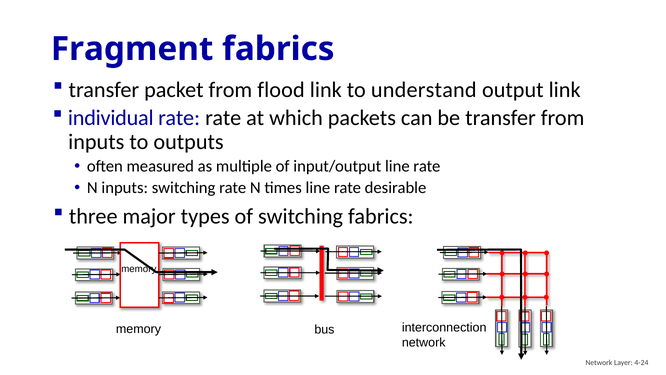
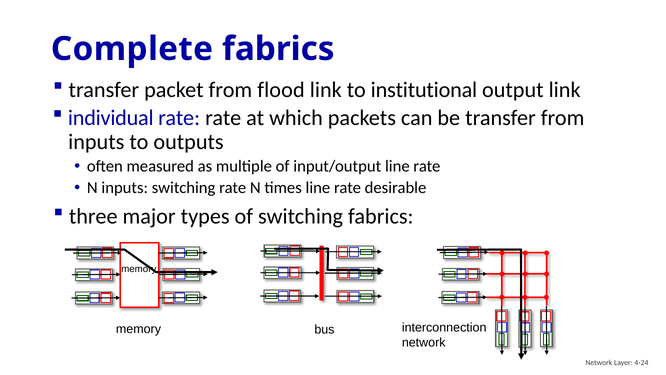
Fragment: Fragment -> Complete
understand: understand -> institutional
